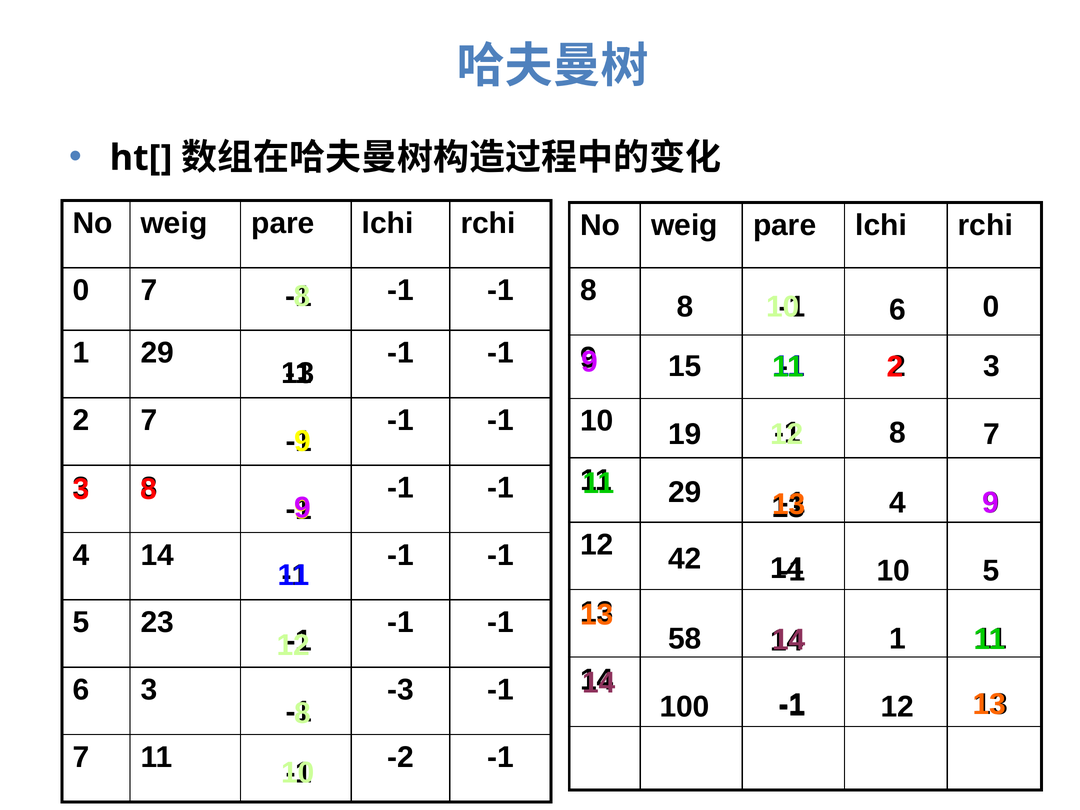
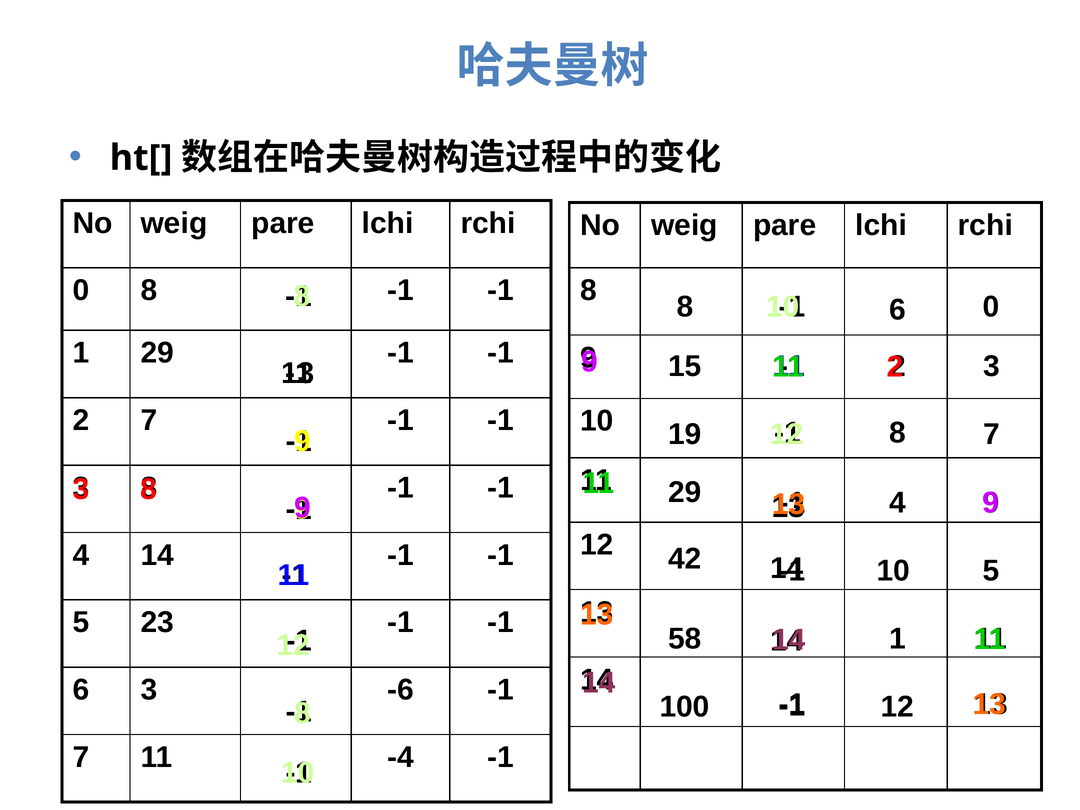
0 7: 7 -> 8
-3: -3 -> -6
-2: -2 -> -4
